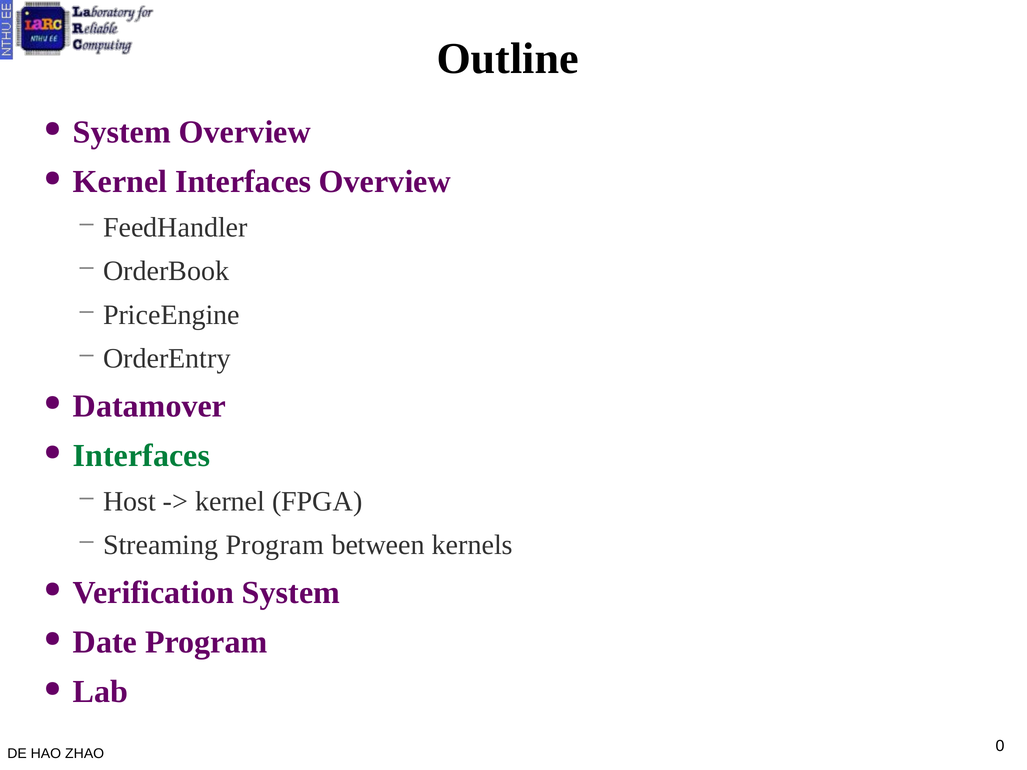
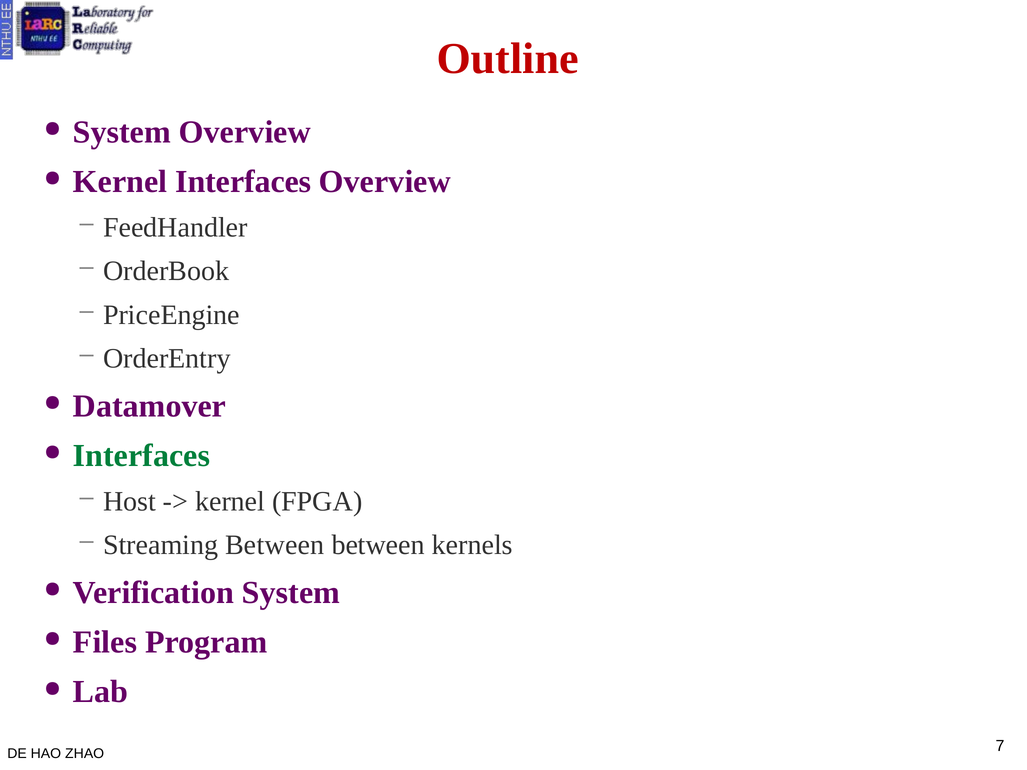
Outline colour: black -> red
Streaming Program: Program -> Between
Date: Date -> Files
0: 0 -> 7
